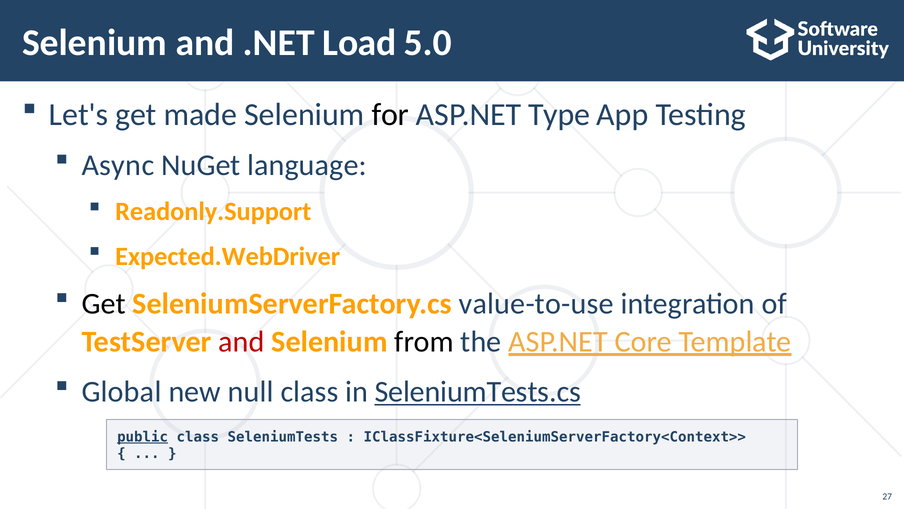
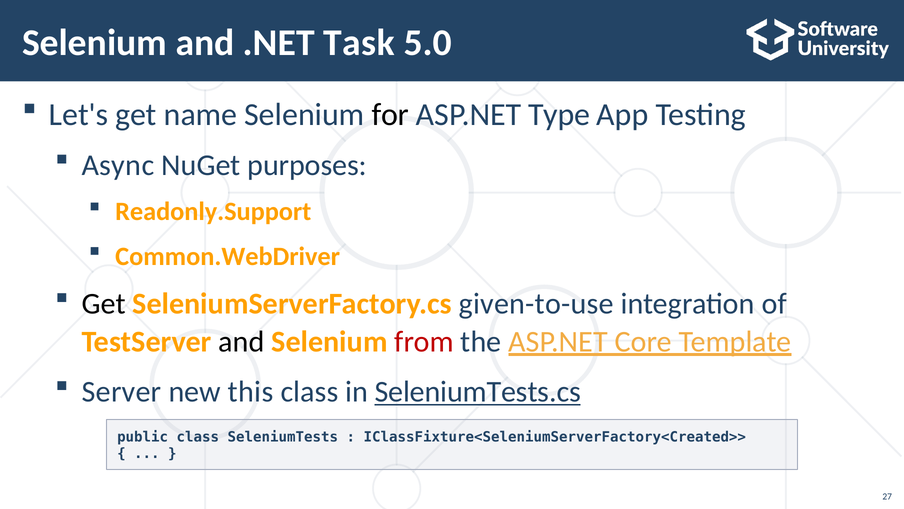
Load: Load -> Task
made: made -> name
language: language -> purposes
Expected.WebDriver: Expected.WebDriver -> Common.WebDriver
value-to-use: value-to-use -> given-to-use
and at (241, 341) colour: red -> black
from colour: black -> red
Global: Global -> Server
null: null -> this
public underline: present -> none
IClassFixture<SeleniumServerFactory<Context>>: IClassFixture<SeleniumServerFactory<Context>> -> IClassFixture<SeleniumServerFactory<Created>>
